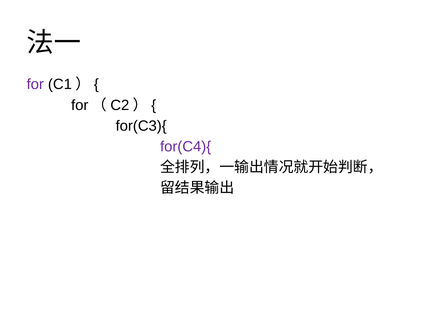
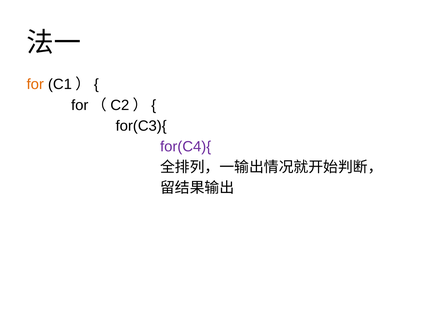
for colour: purple -> orange
